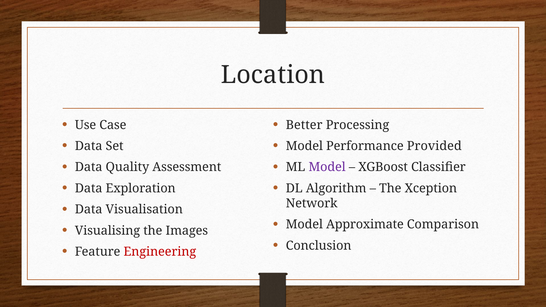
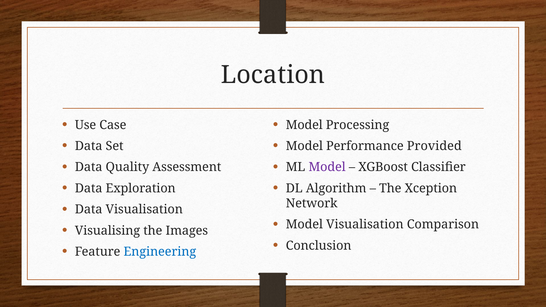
Better at (304, 125): Better -> Model
Model Approximate: Approximate -> Visualisation
Engineering colour: red -> blue
